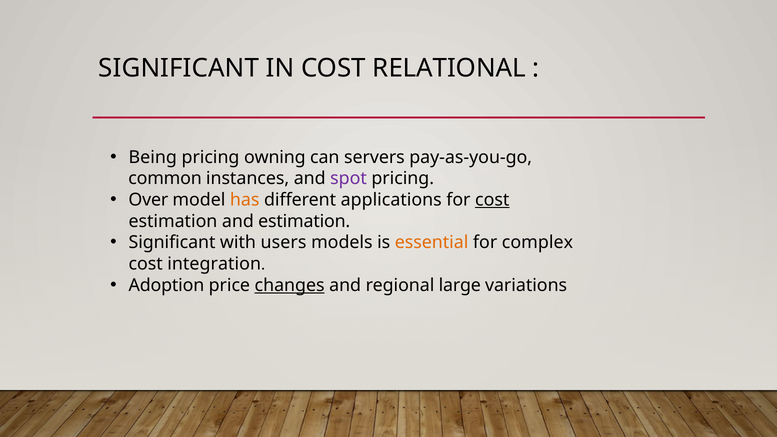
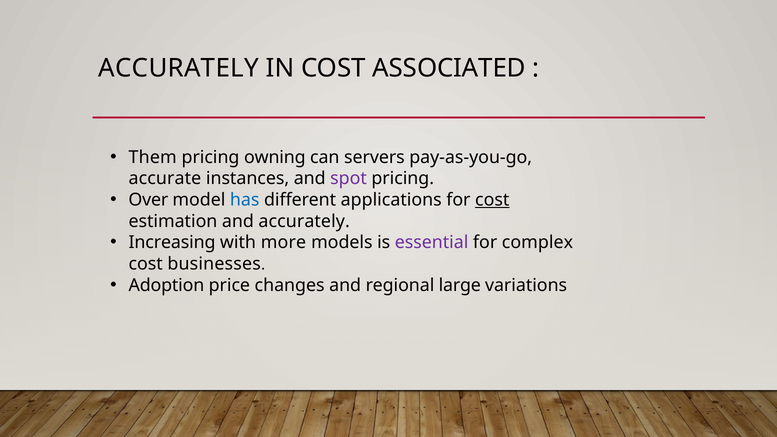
SIGNIFICANT at (179, 68): SIGNIFICANT -> ACCURATELY
RELATIONAL: RELATIONAL -> ASSOCIATED
Being: Being -> Them
common: common -> accurate
has colour: orange -> blue
and estimation: estimation -> accurately
Significant at (172, 243): Significant -> Increasing
users: users -> more
essential colour: orange -> purple
integration: integration -> businesses
changes underline: present -> none
